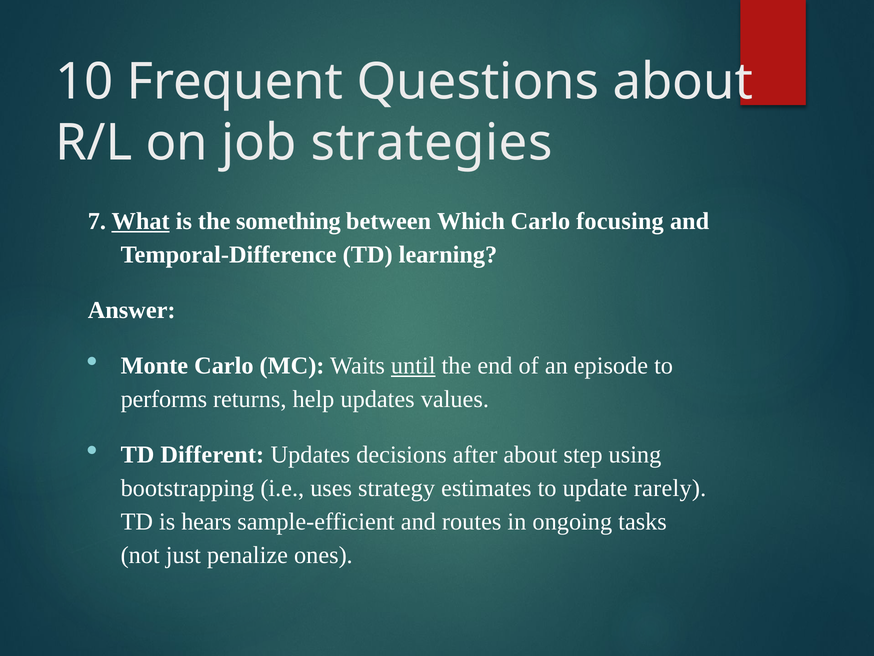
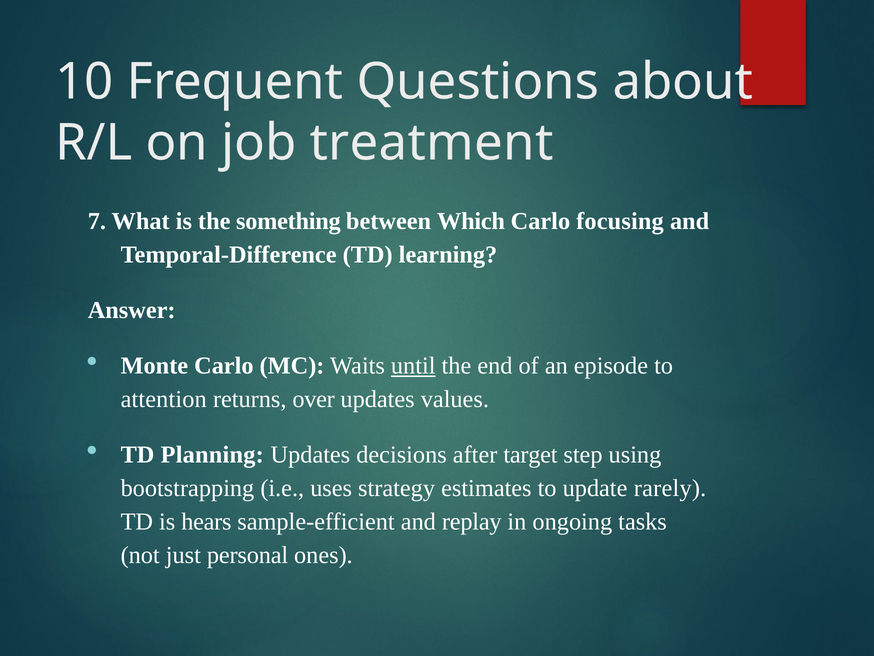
strategies: strategies -> treatment
What underline: present -> none
performs: performs -> attention
help: help -> over
Different: Different -> Planning
after about: about -> target
routes: routes -> replay
penalize: penalize -> personal
